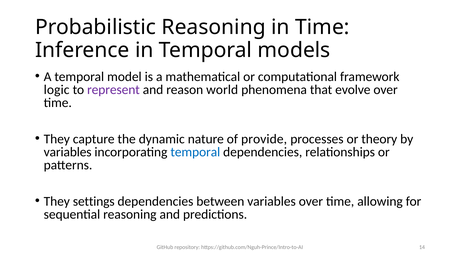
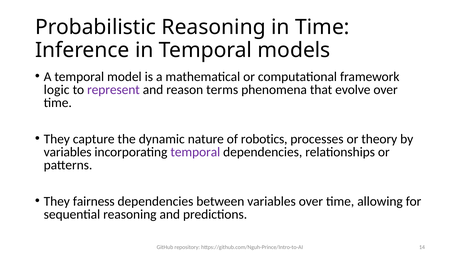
world: world -> terms
provide: provide -> robotics
temporal at (195, 152) colour: blue -> purple
settings: settings -> fairness
